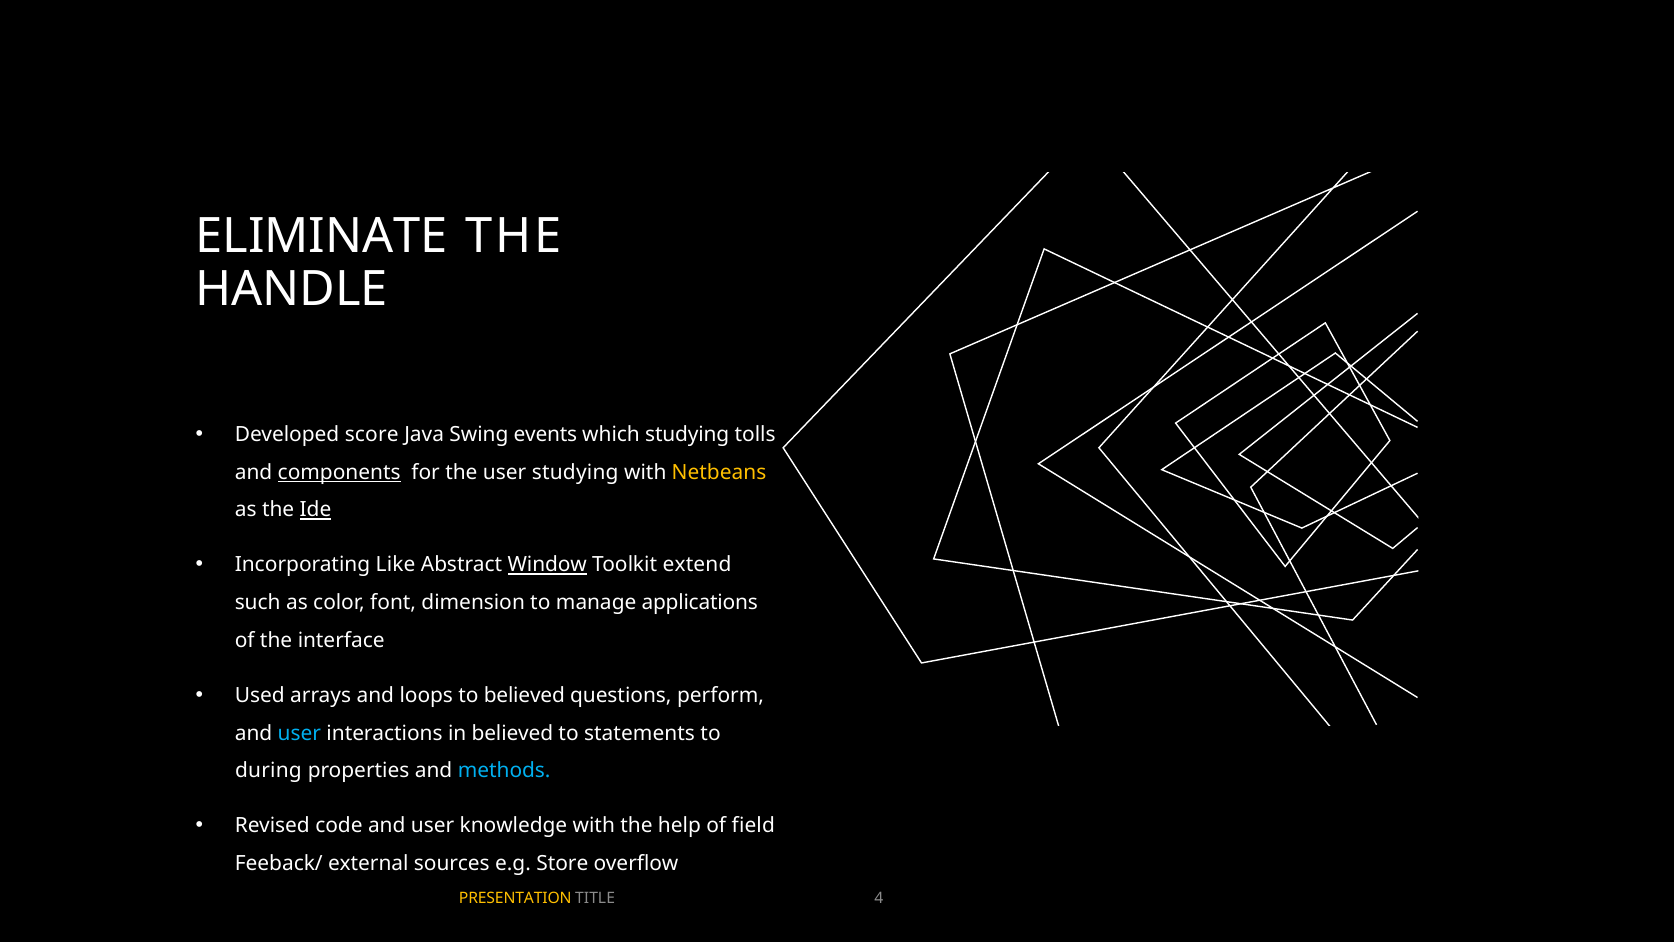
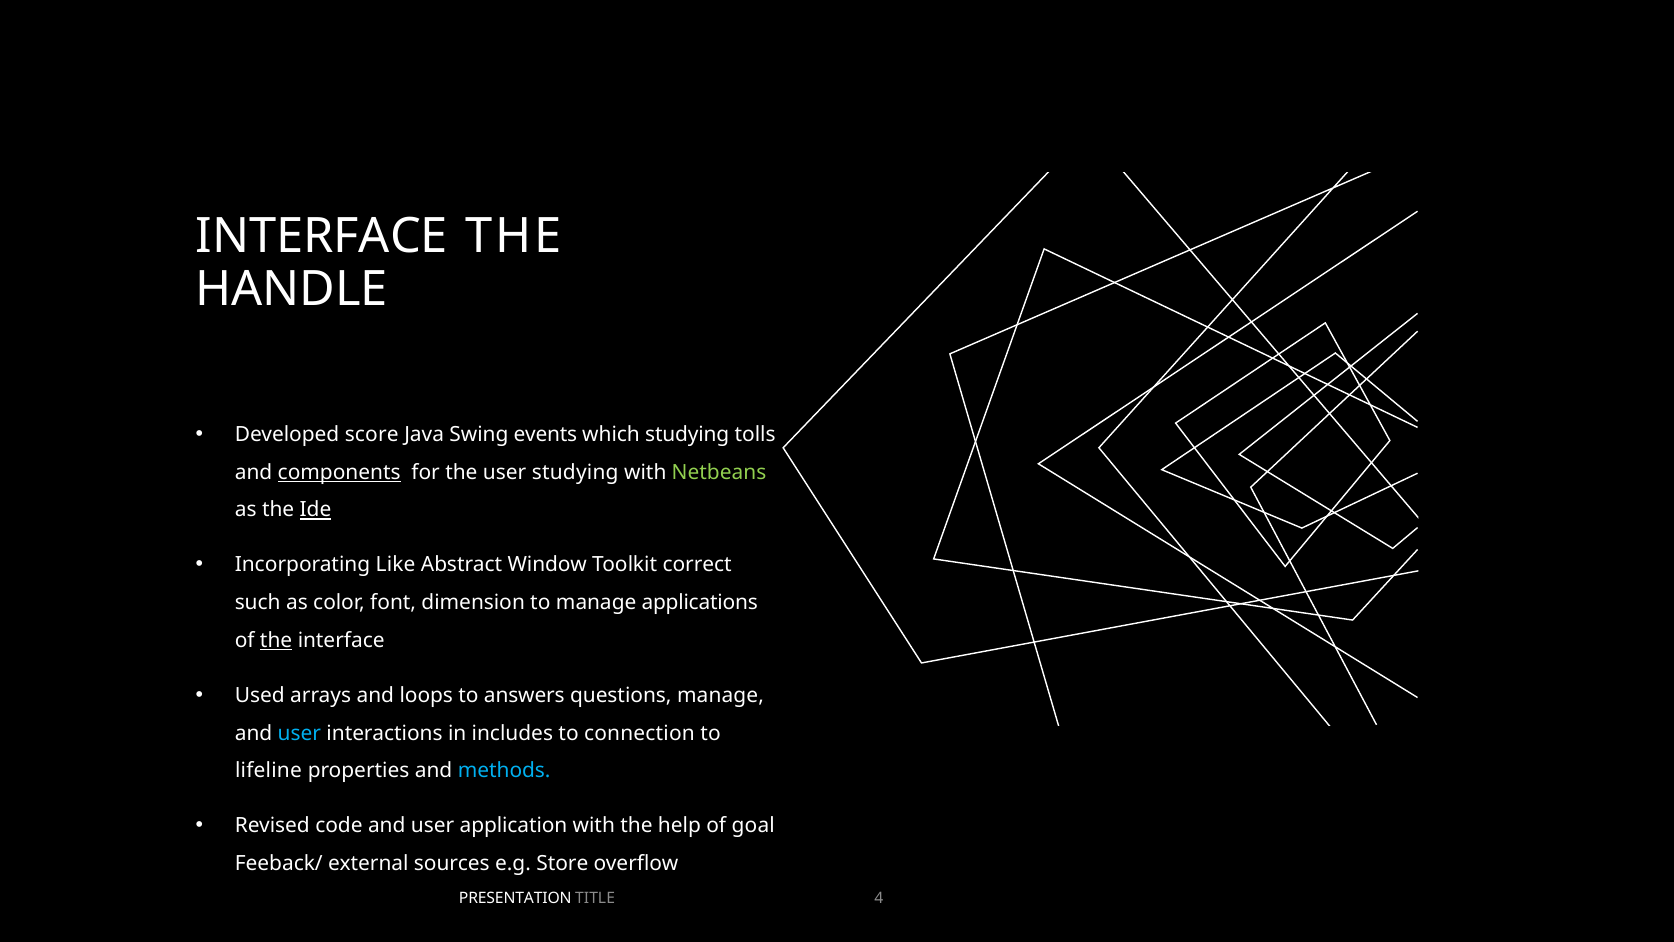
ELIMINATE at (322, 236): ELIMINATE -> INTERFACE
Netbeans colour: yellow -> light green
Window underline: present -> none
extend: extend -> correct
the at (276, 640) underline: none -> present
to believed: believed -> answers
questions perform: perform -> manage
in believed: believed -> includes
statements: statements -> connection
during: during -> lifeline
knowledge: knowledge -> application
field: field -> goal
PRESENTATION colour: yellow -> white
